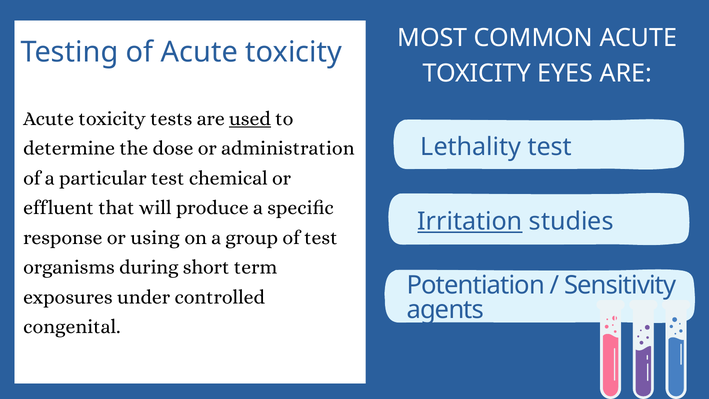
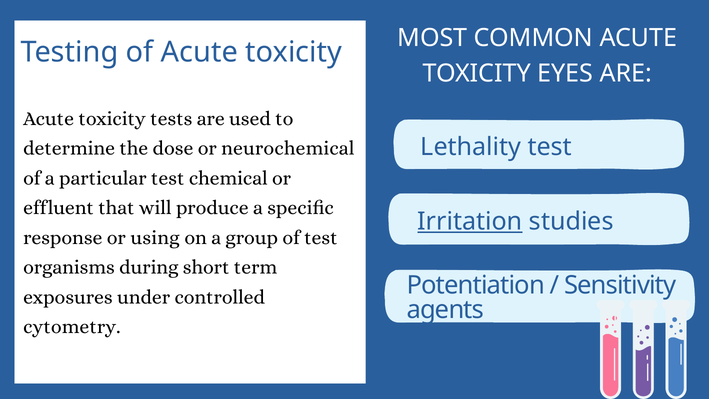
used underline: present -> none
administration: administration -> neurochemical
congenital: congenital -> cytometry
